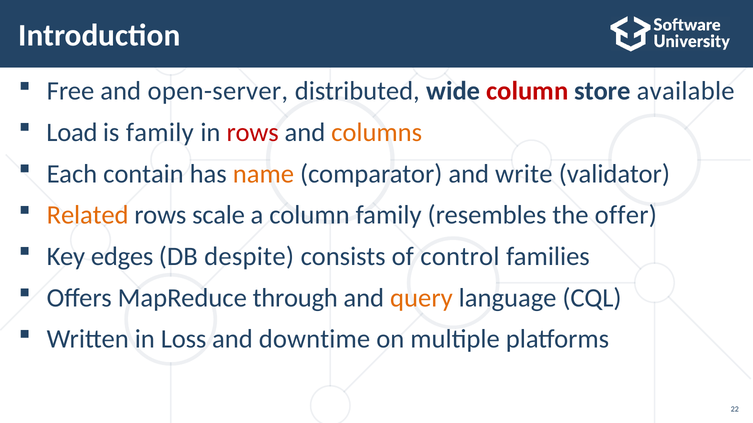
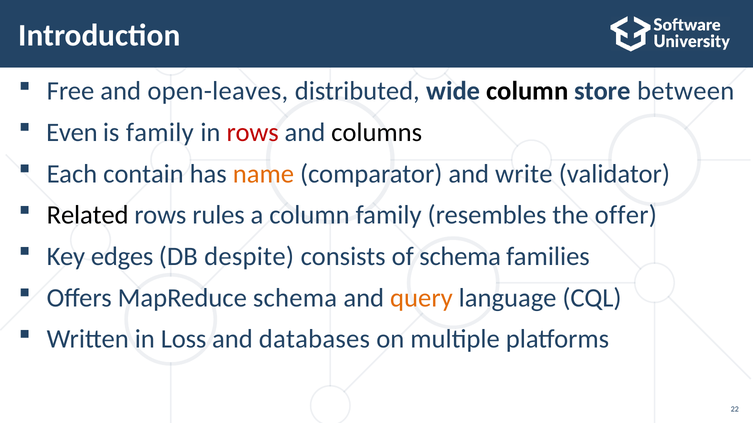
open-server: open-server -> open-leaves
column at (527, 91) colour: red -> black
available: available -> between
Load: Load -> Even
columns colour: orange -> black
Related colour: orange -> black
scale: scale -> rules
of control: control -> schema
MapReduce through: through -> schema
downtime: downtime -> databases
